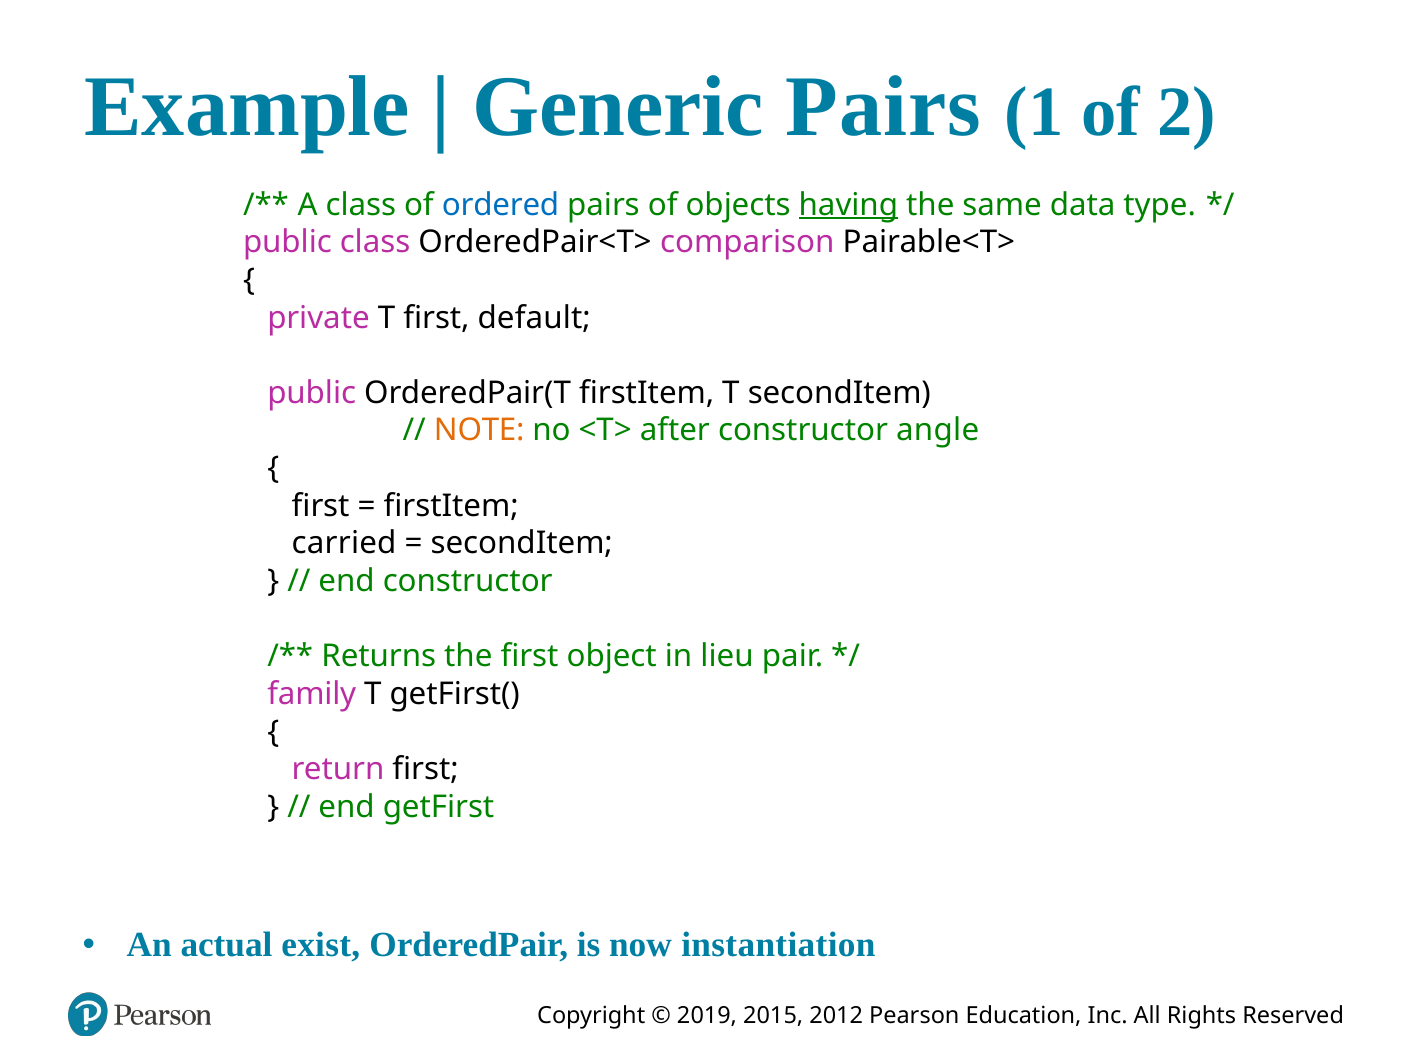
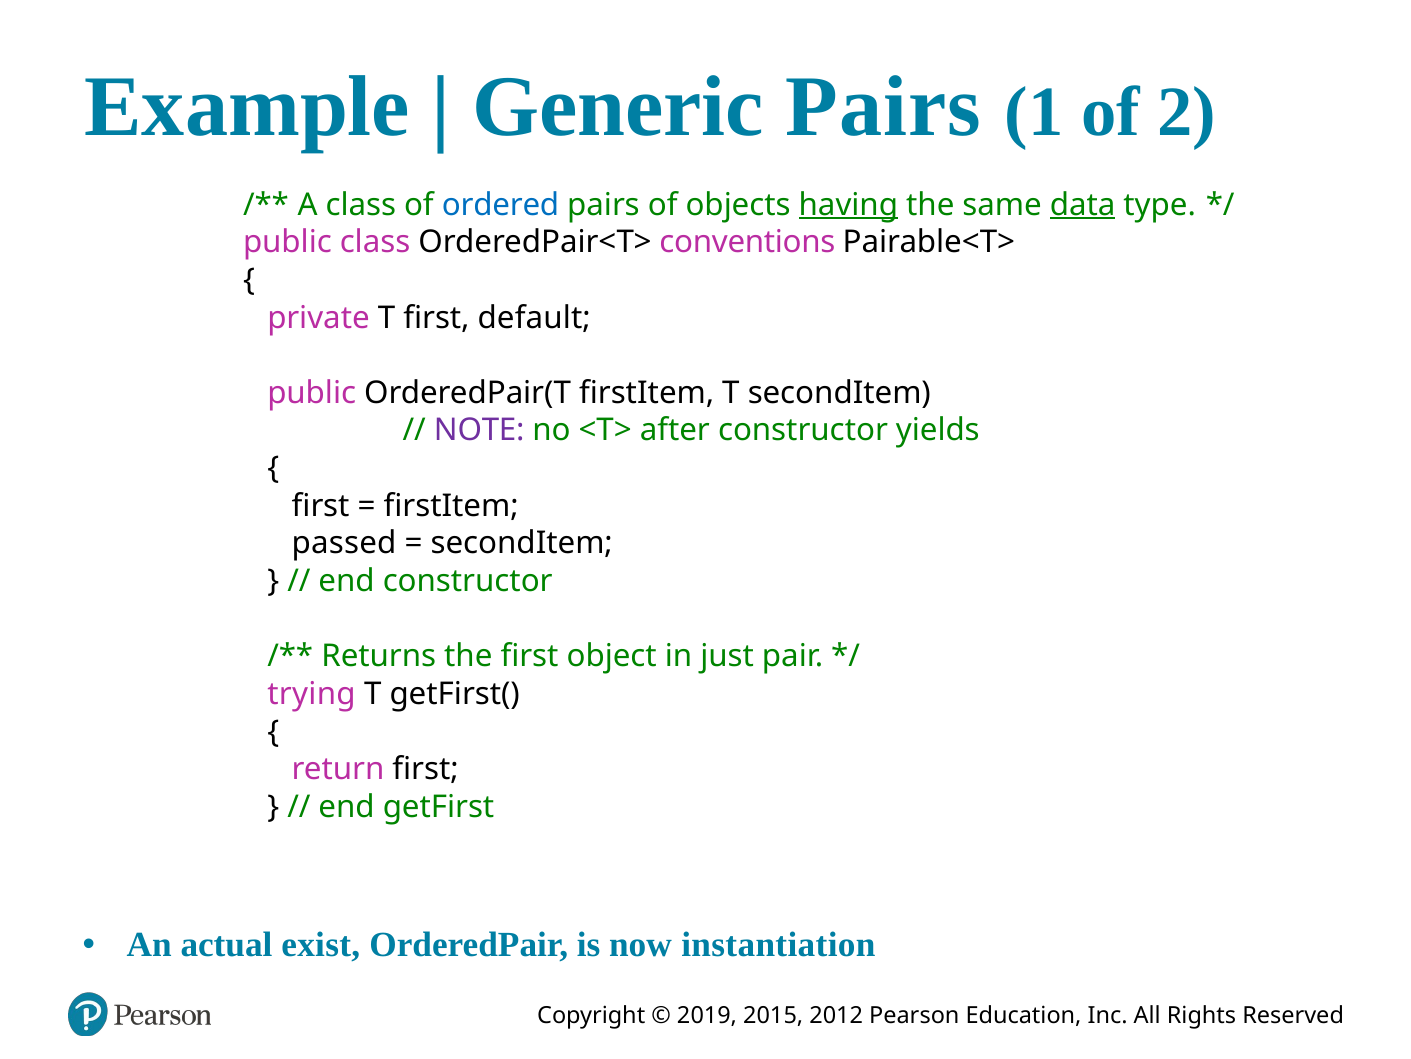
data underline: none -> present
comparison: comparison -> conventions
NOTE colour: orange -> purple
angle: angle -> yields
carried: carried -> passed
lieu: lieu -> just
family: family -> trying
